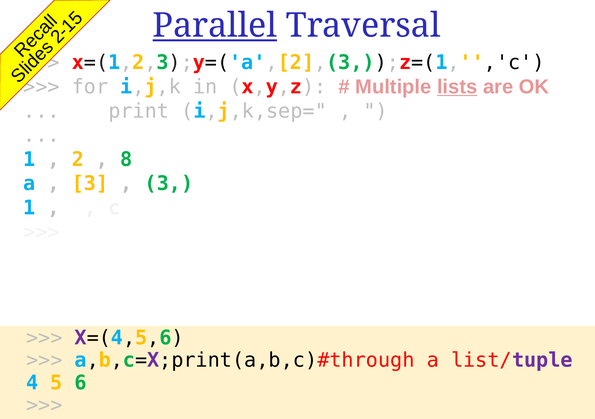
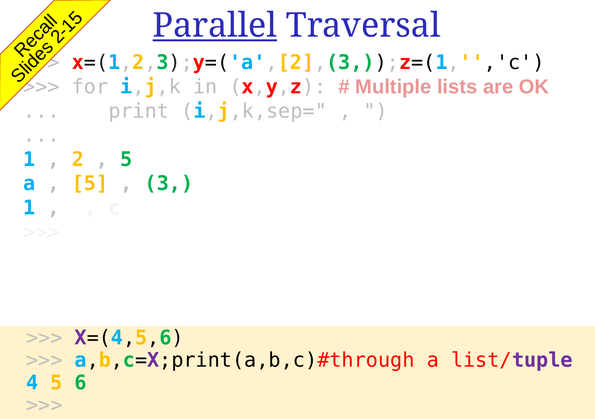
lists underline: present -> none
8 at (126, 159): 8 -> 5
3 at (90, 184): 3 -> 5
